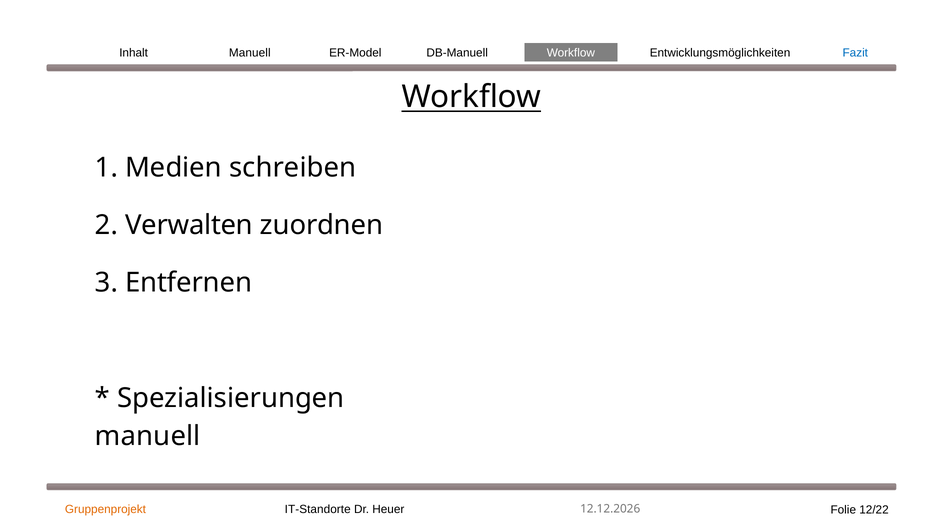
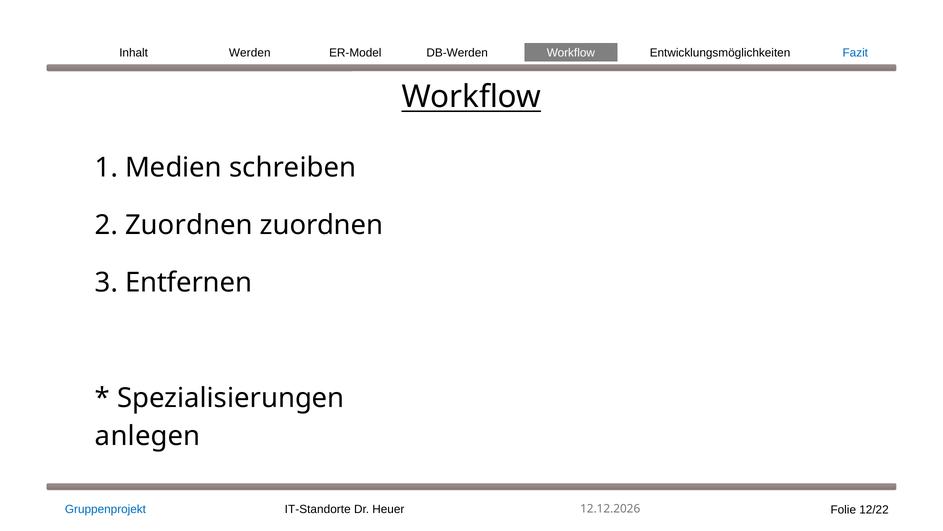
Inhalt Manuell: Manuell -> Werden
DB-Manuell: DB-Manuell -> DB-Werden
2 Verwalten: Verwalten -> Zuordnen
manuell at (148, 436): manuell -> anlegen
Gruppenprojekt colour: orange -> blue
